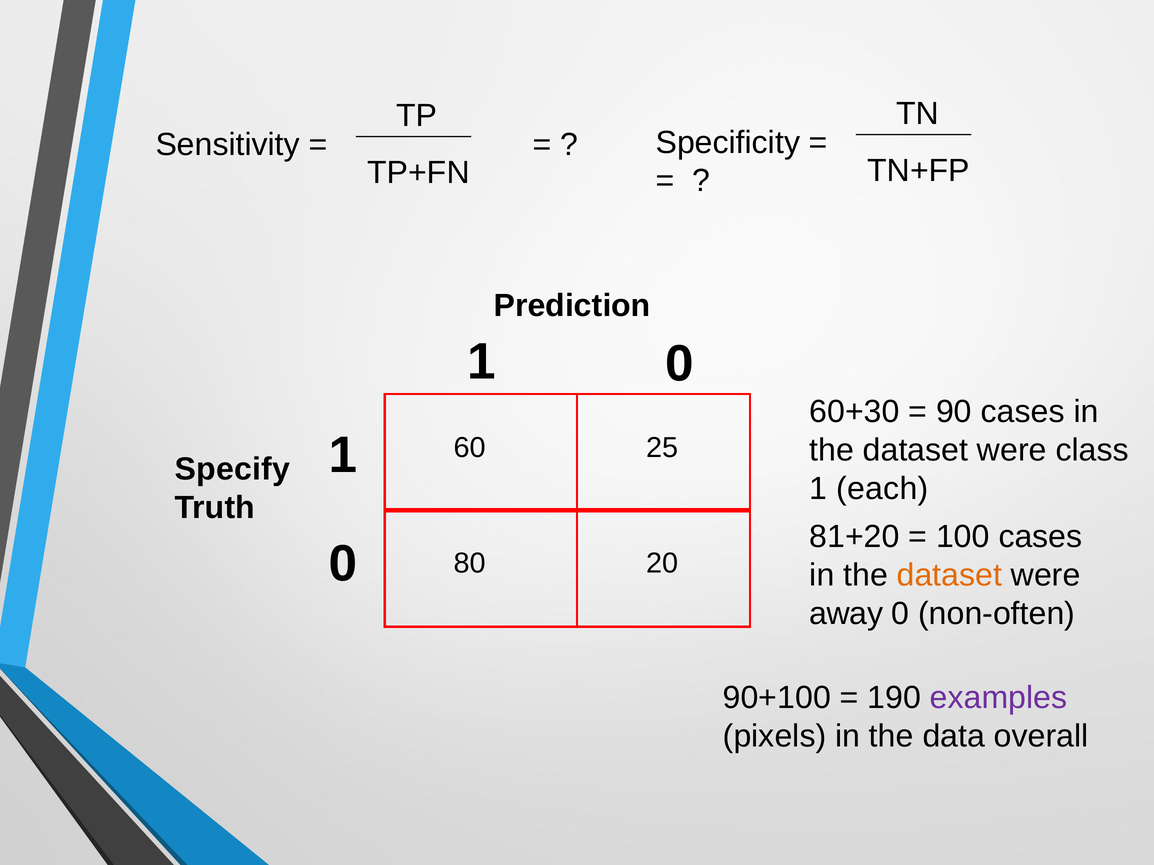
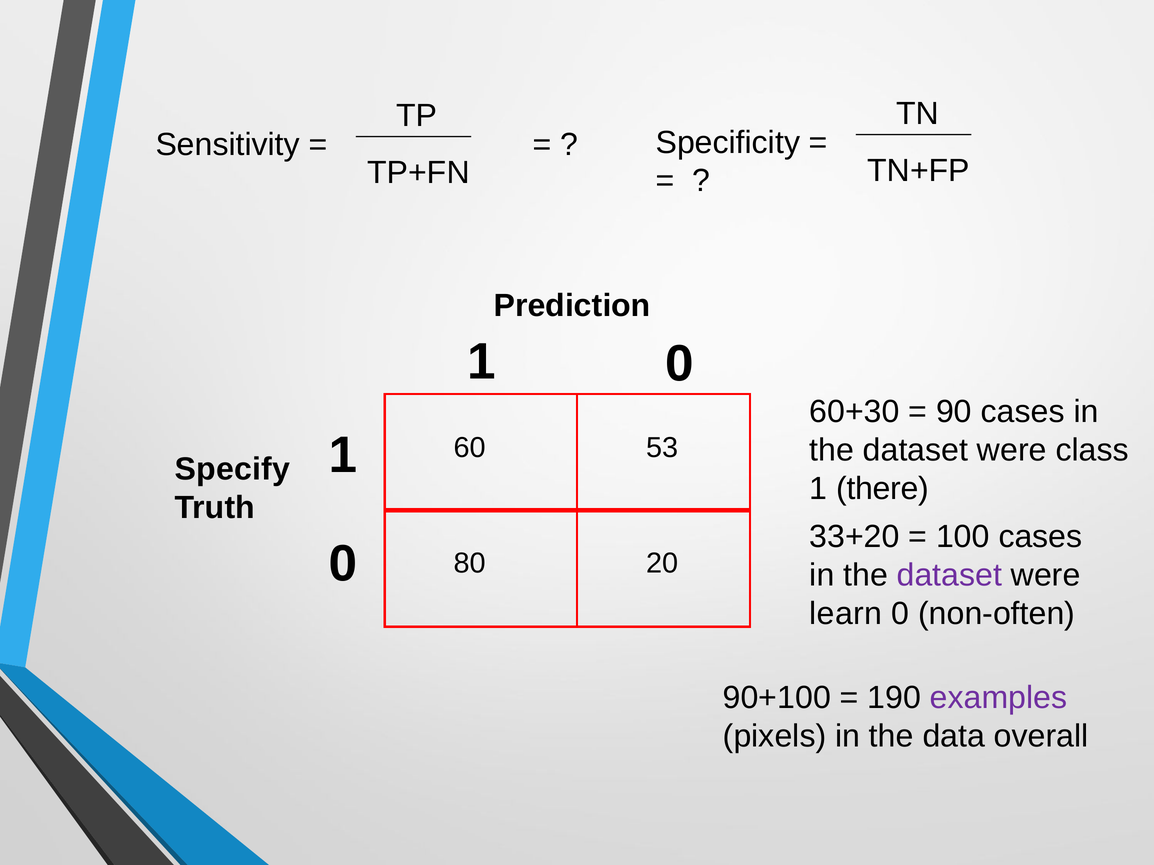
25: 25 -> 53
each: each -> there
81+20: 81+20 -> 33+20
dataset at (949, 575) colour: orange -> purple
away: away -> learn
